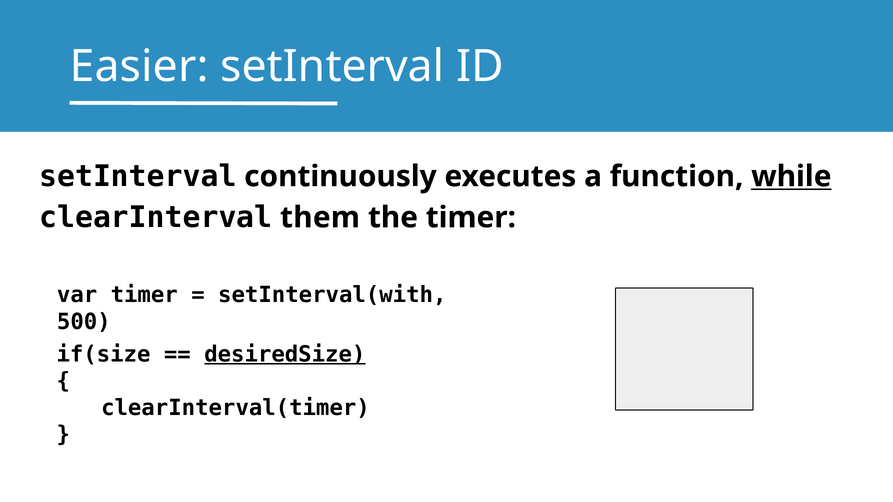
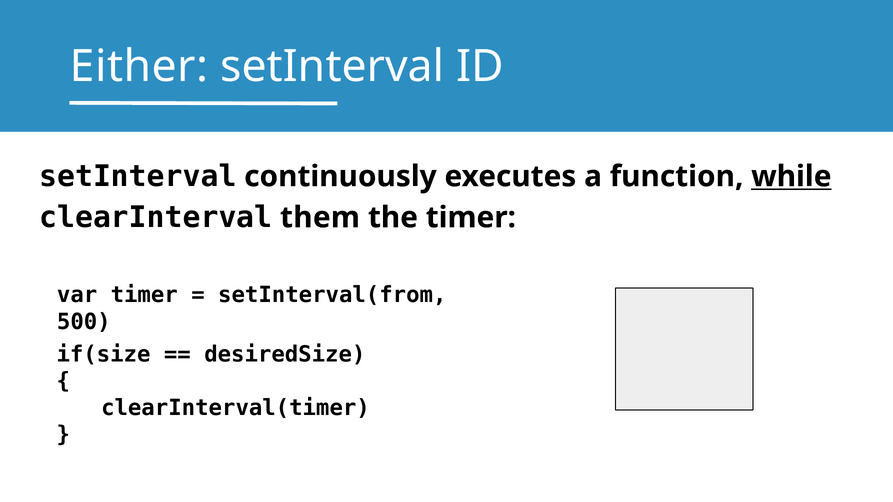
Easier: Easier -> Either
setInterval(with: setInterval(with -> setInterval(from
desiredSize underline: present -> none
